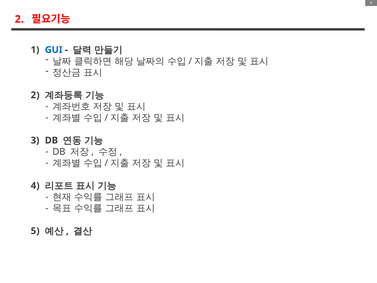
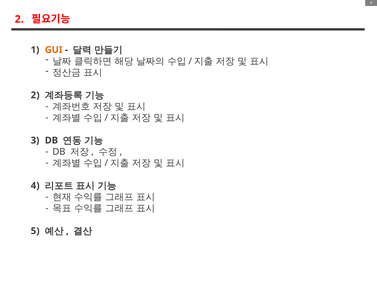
GUI colour: blue -> orange
